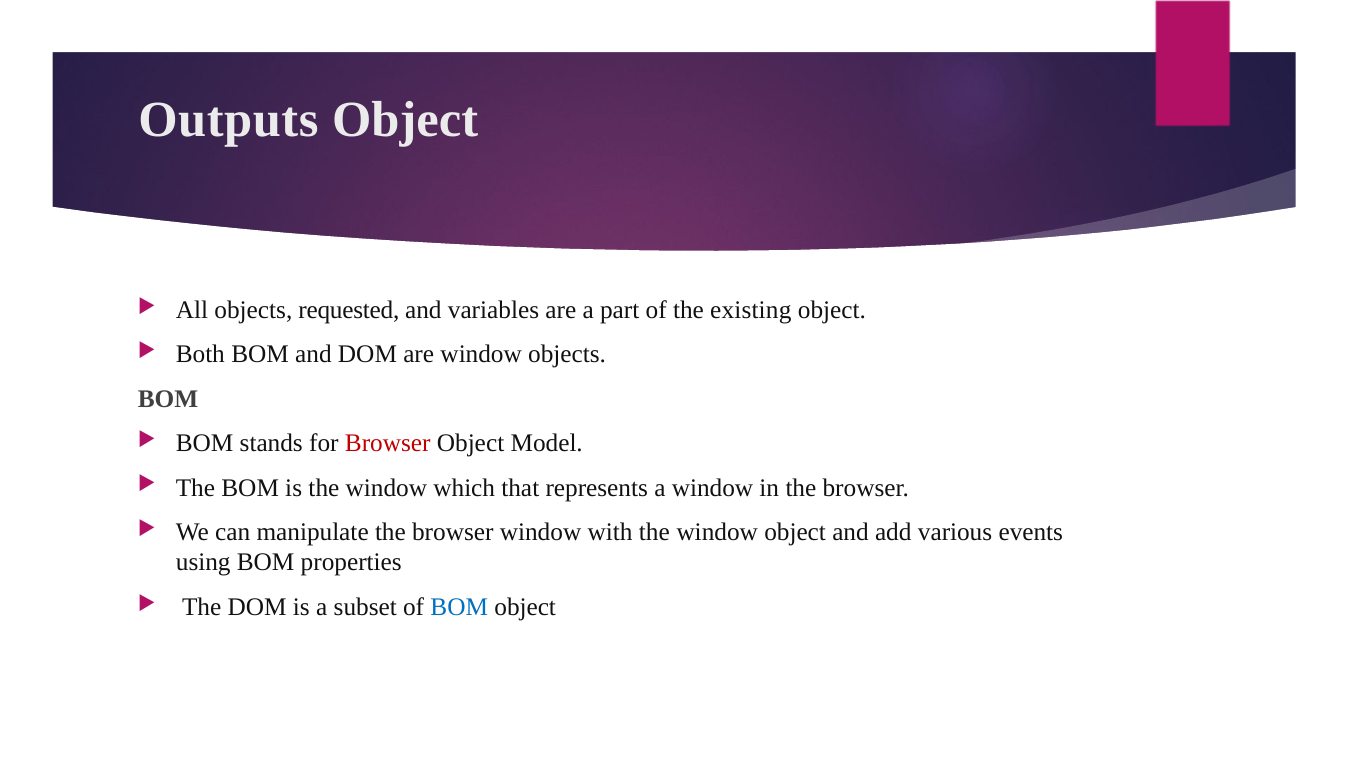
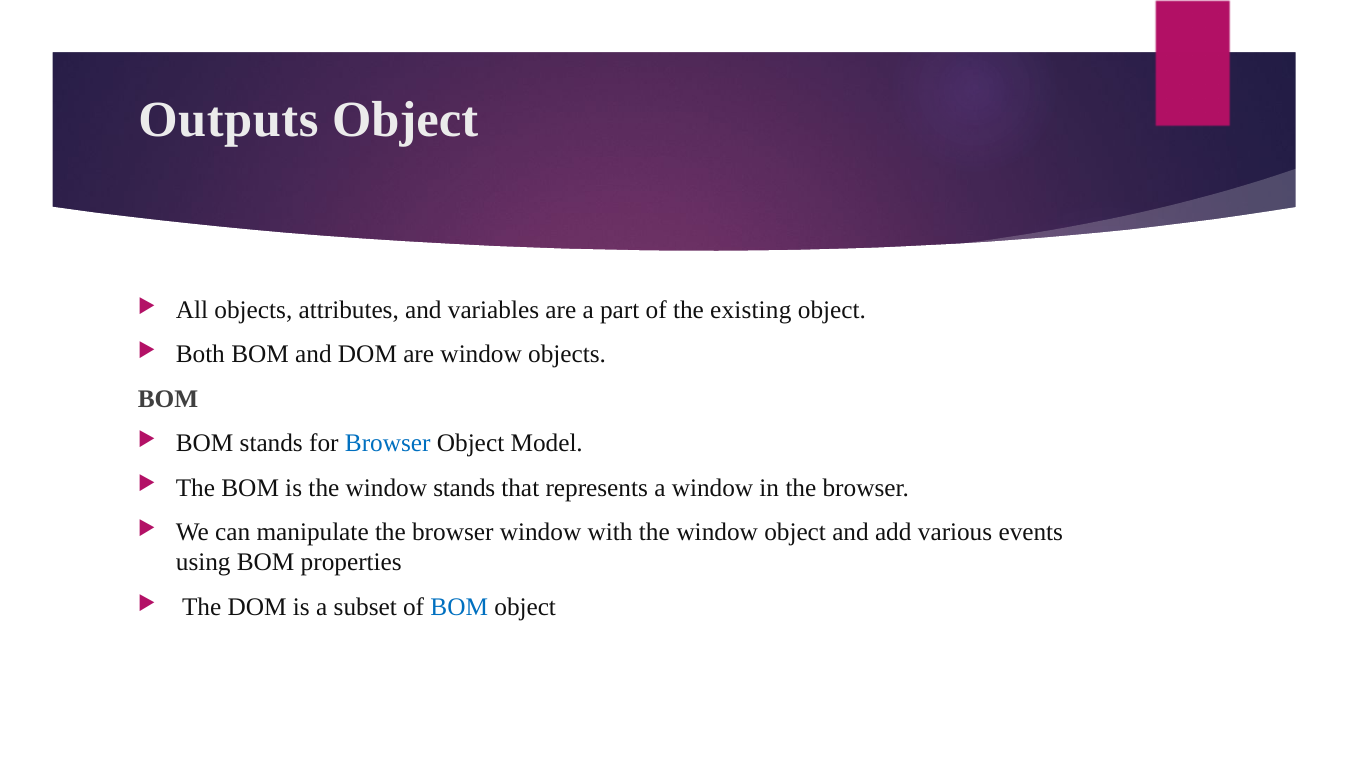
requested: requested -> attributes
Browser at (388, 443) colour: red -> blue
window which: which -> stands
